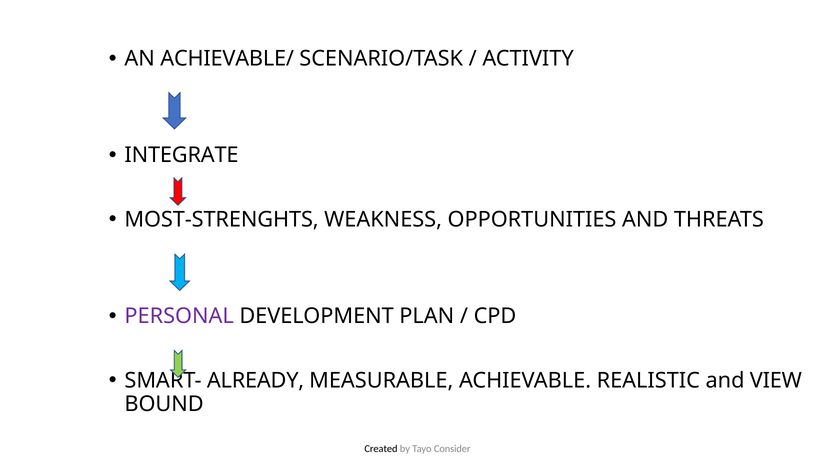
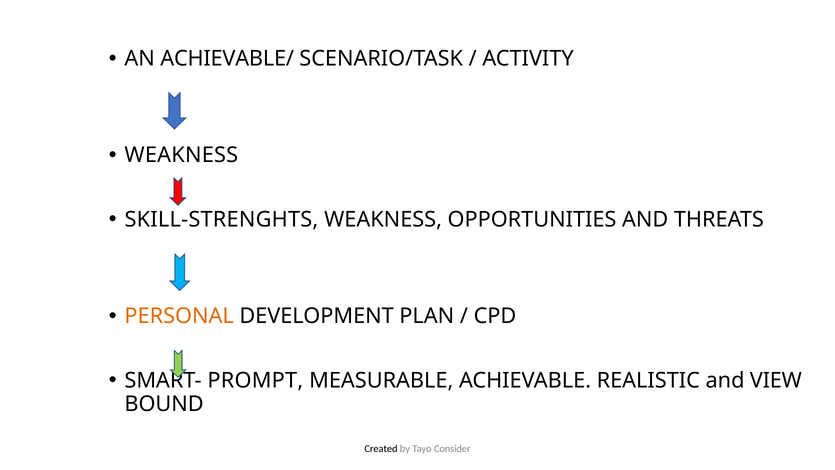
INTEGRATE at (182, 155): INTEGRATE -> WEAKNESS
MOST-STRENGHTS: MOST-STRENGHTS -> SKILL-STRENGHTS
PERSONAL colour: purple -> orange
ALREADY: ALREADY -> PROMPT
